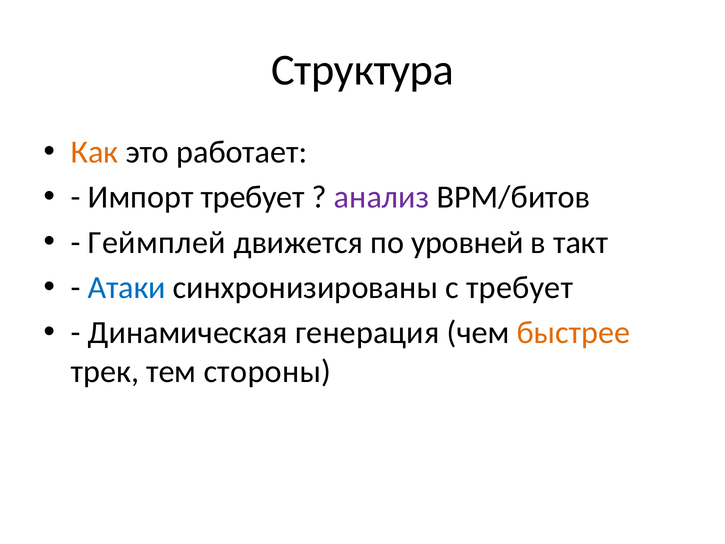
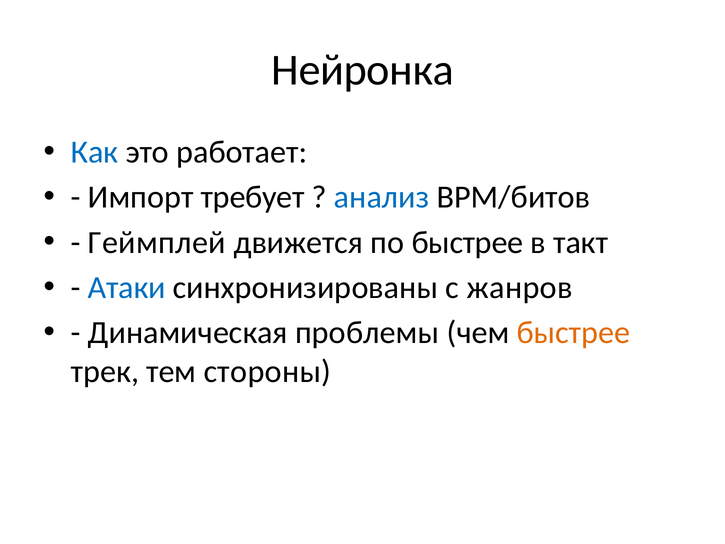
Структура: Структура -> Нейронка
Как colour: orange -> blue
анализ colour: purple -> blue
по уровней: уровней -> быстрее
с требует: требует -> жанров
генерация: генерация -> проблемы
